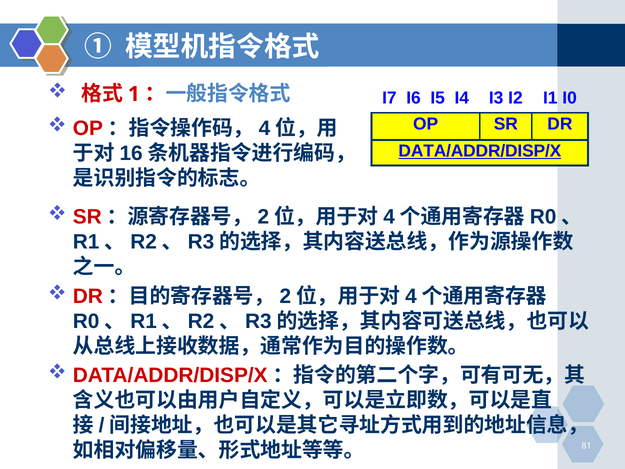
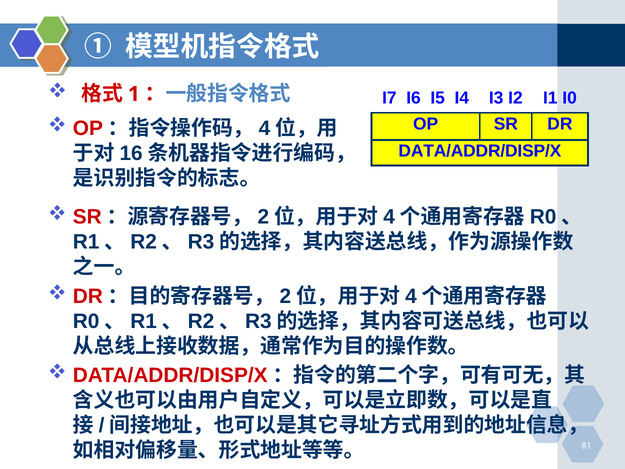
DATA/ADDR/DISP/X underline: present -> none
